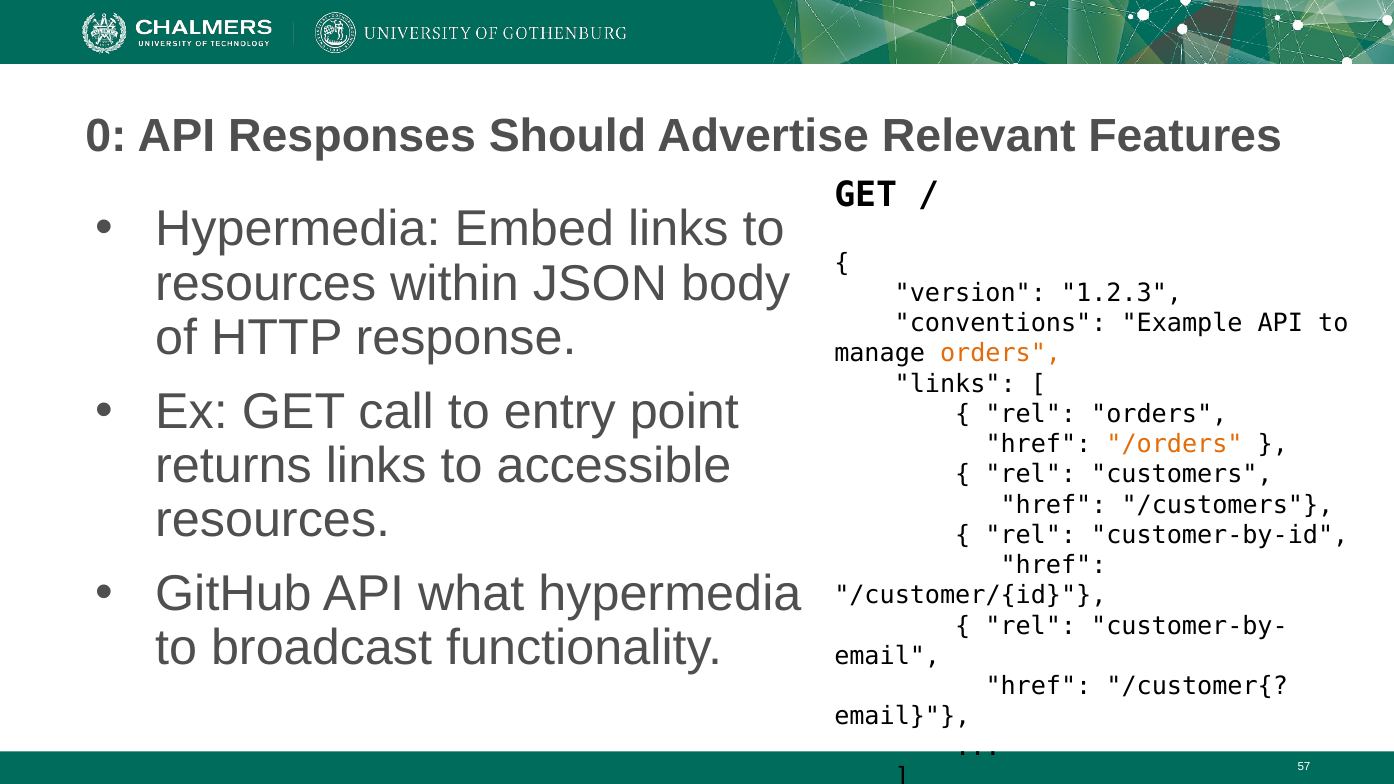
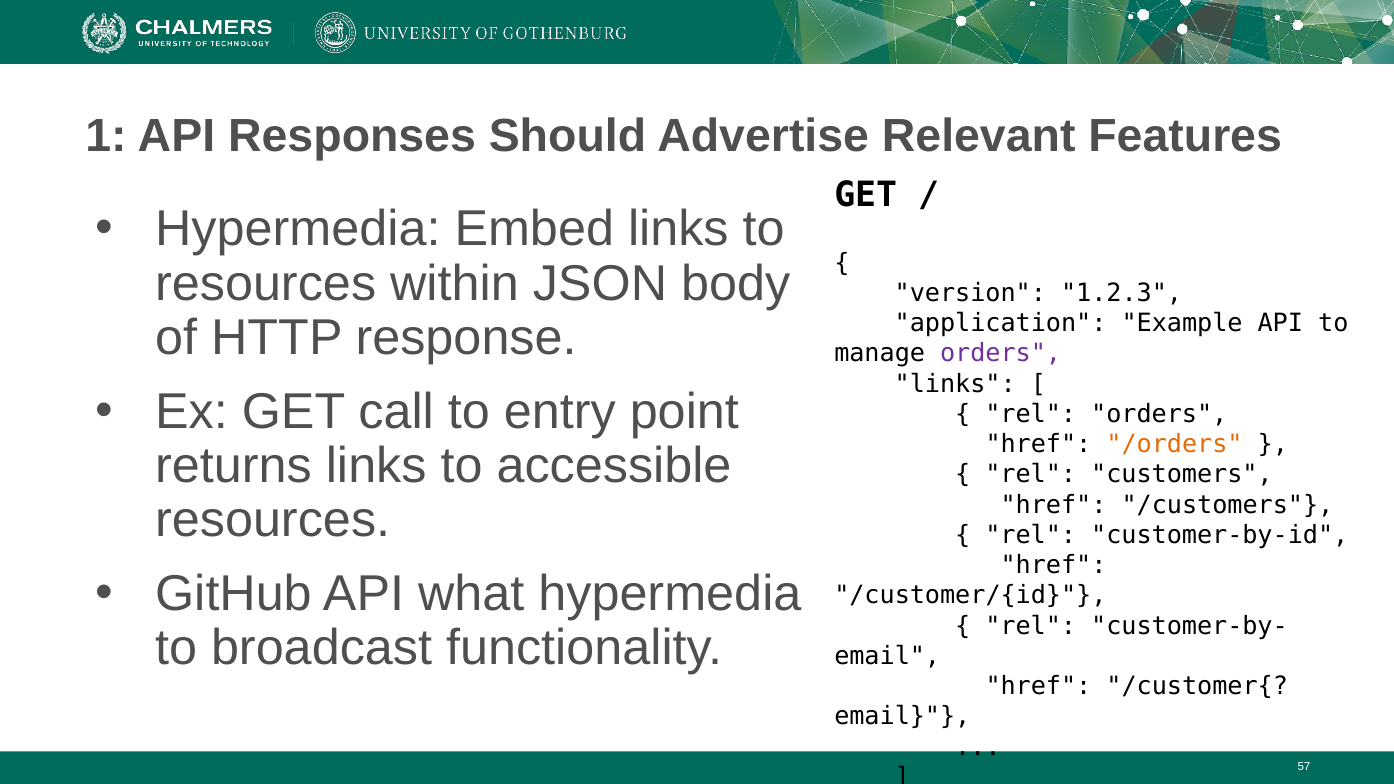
0: 0 -> 1
conventions: conventions -> application
orders at (1001, 354) colour: orange -> purple
